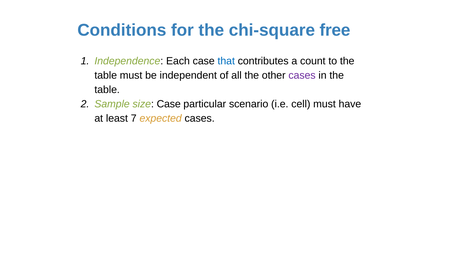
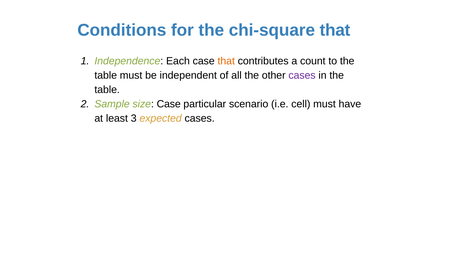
chi-square free: free -> that
that at (226, 61) colour: blue -> orange
7: 7 -> 3
